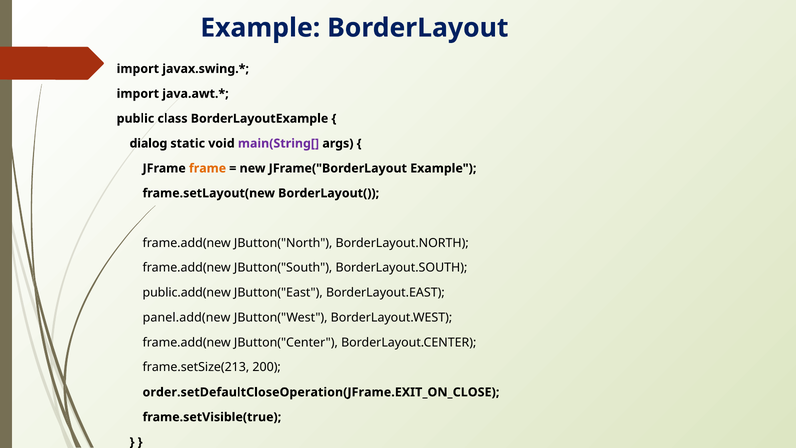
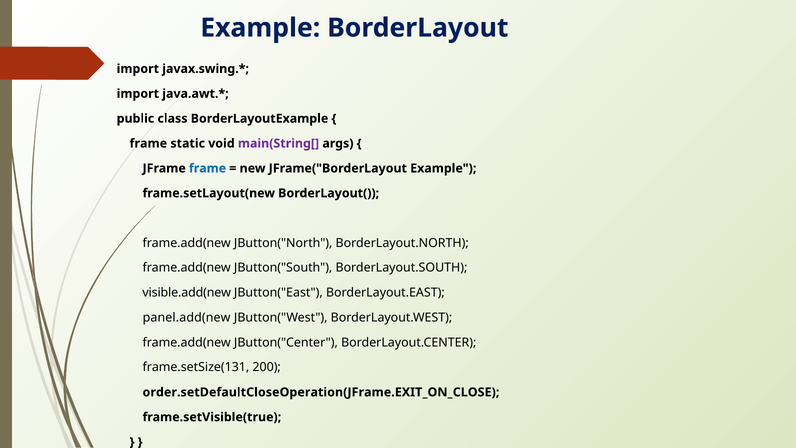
dialog at (148, 143): dialog -> frame
frame at (208, 168) colour: orange -> blue
public.add(new: public.add(new -> visible.add(new
frame.setSize(213: frame.setSize(213 -> frame.setSize(131
